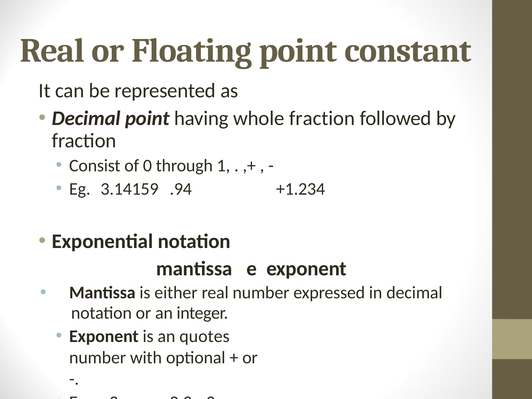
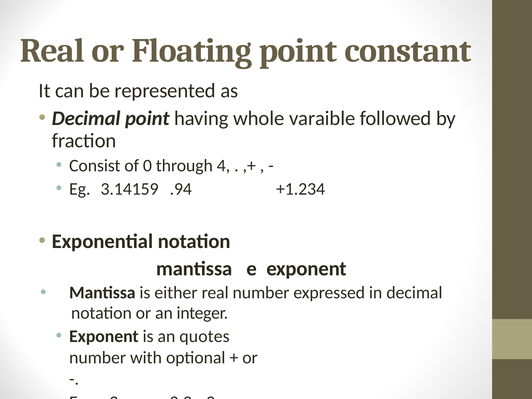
whole fraction: fraction -> varaible
1: 1 -> 4
